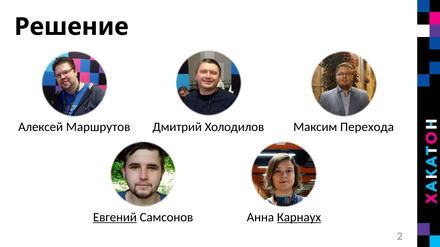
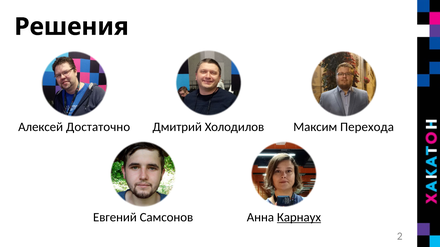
Решение: Решение -> Решения
Маршрутов: Маршрутов -> Достаточно
Евгений underline: present -> none
